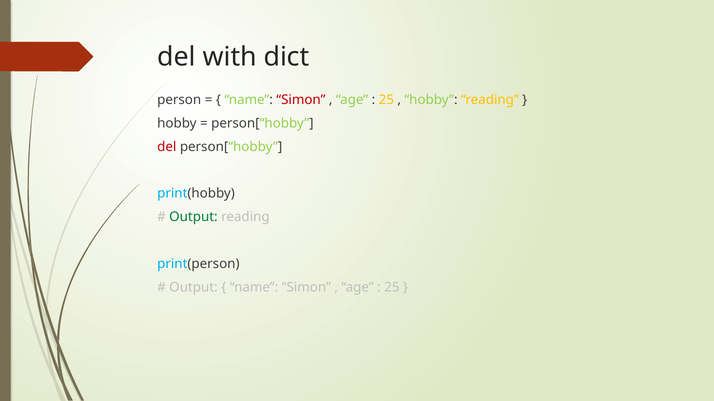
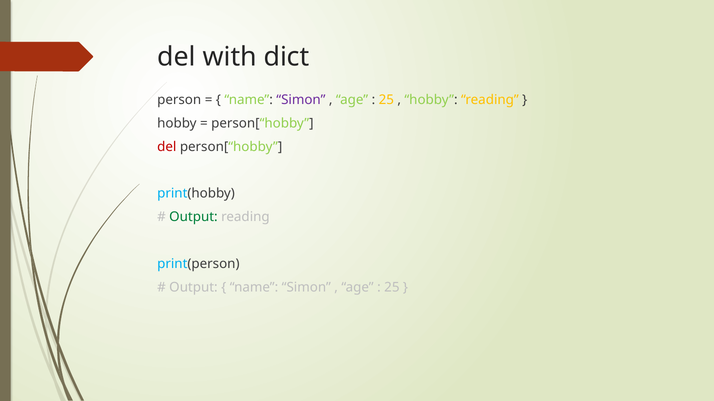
Simon at (301, 100) colour: red -> purple
